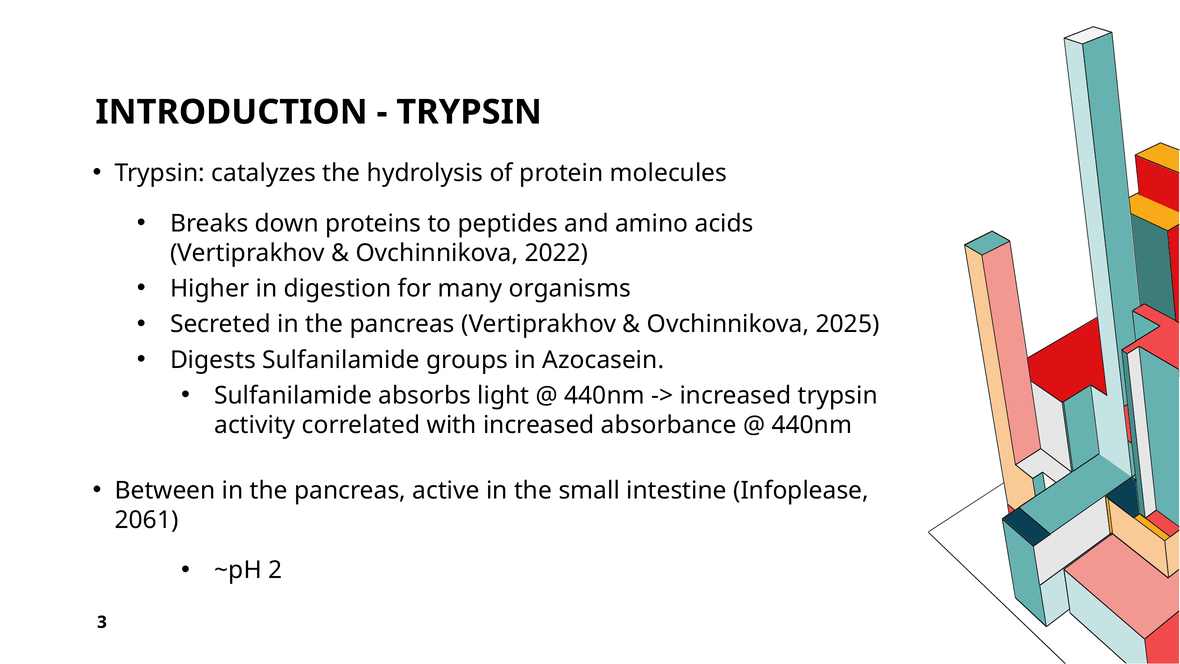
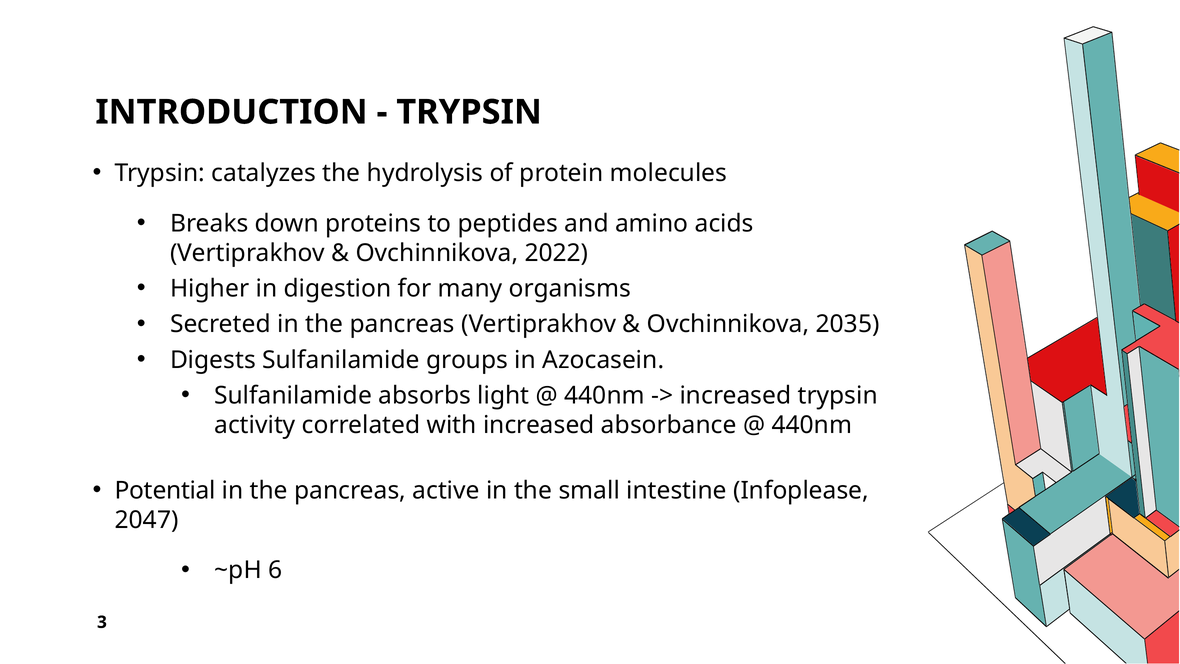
2025: 2025 -> 2035
Between: Between -> Potential
2061: 2061 -> 2047
2: 2 -> 6
